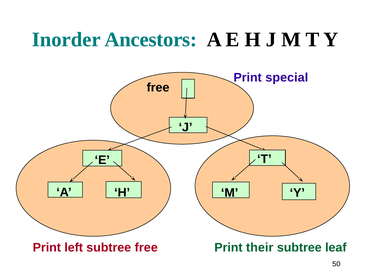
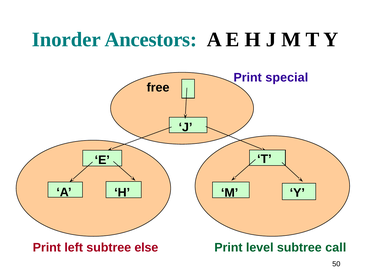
subtree free: free -> else
their: their -> level
leaf: leaf -> call
